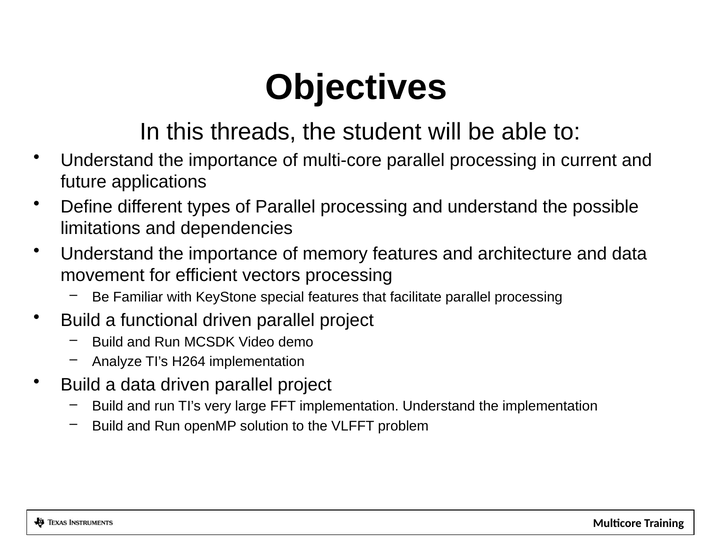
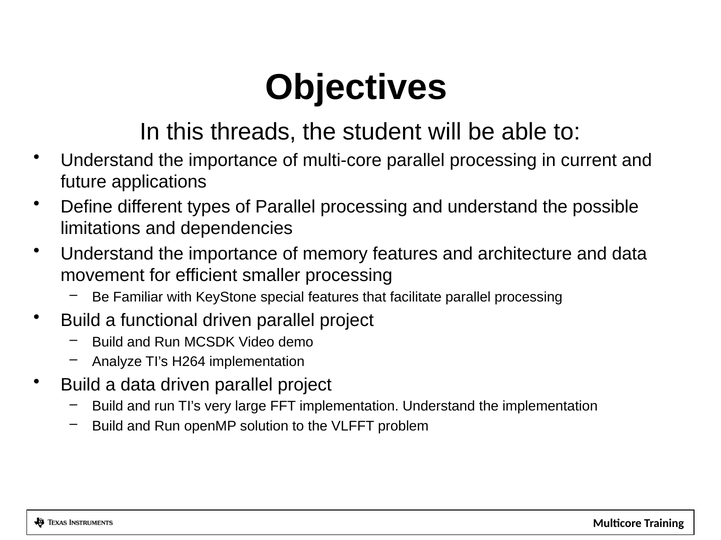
vectors: vectors -> smaller
